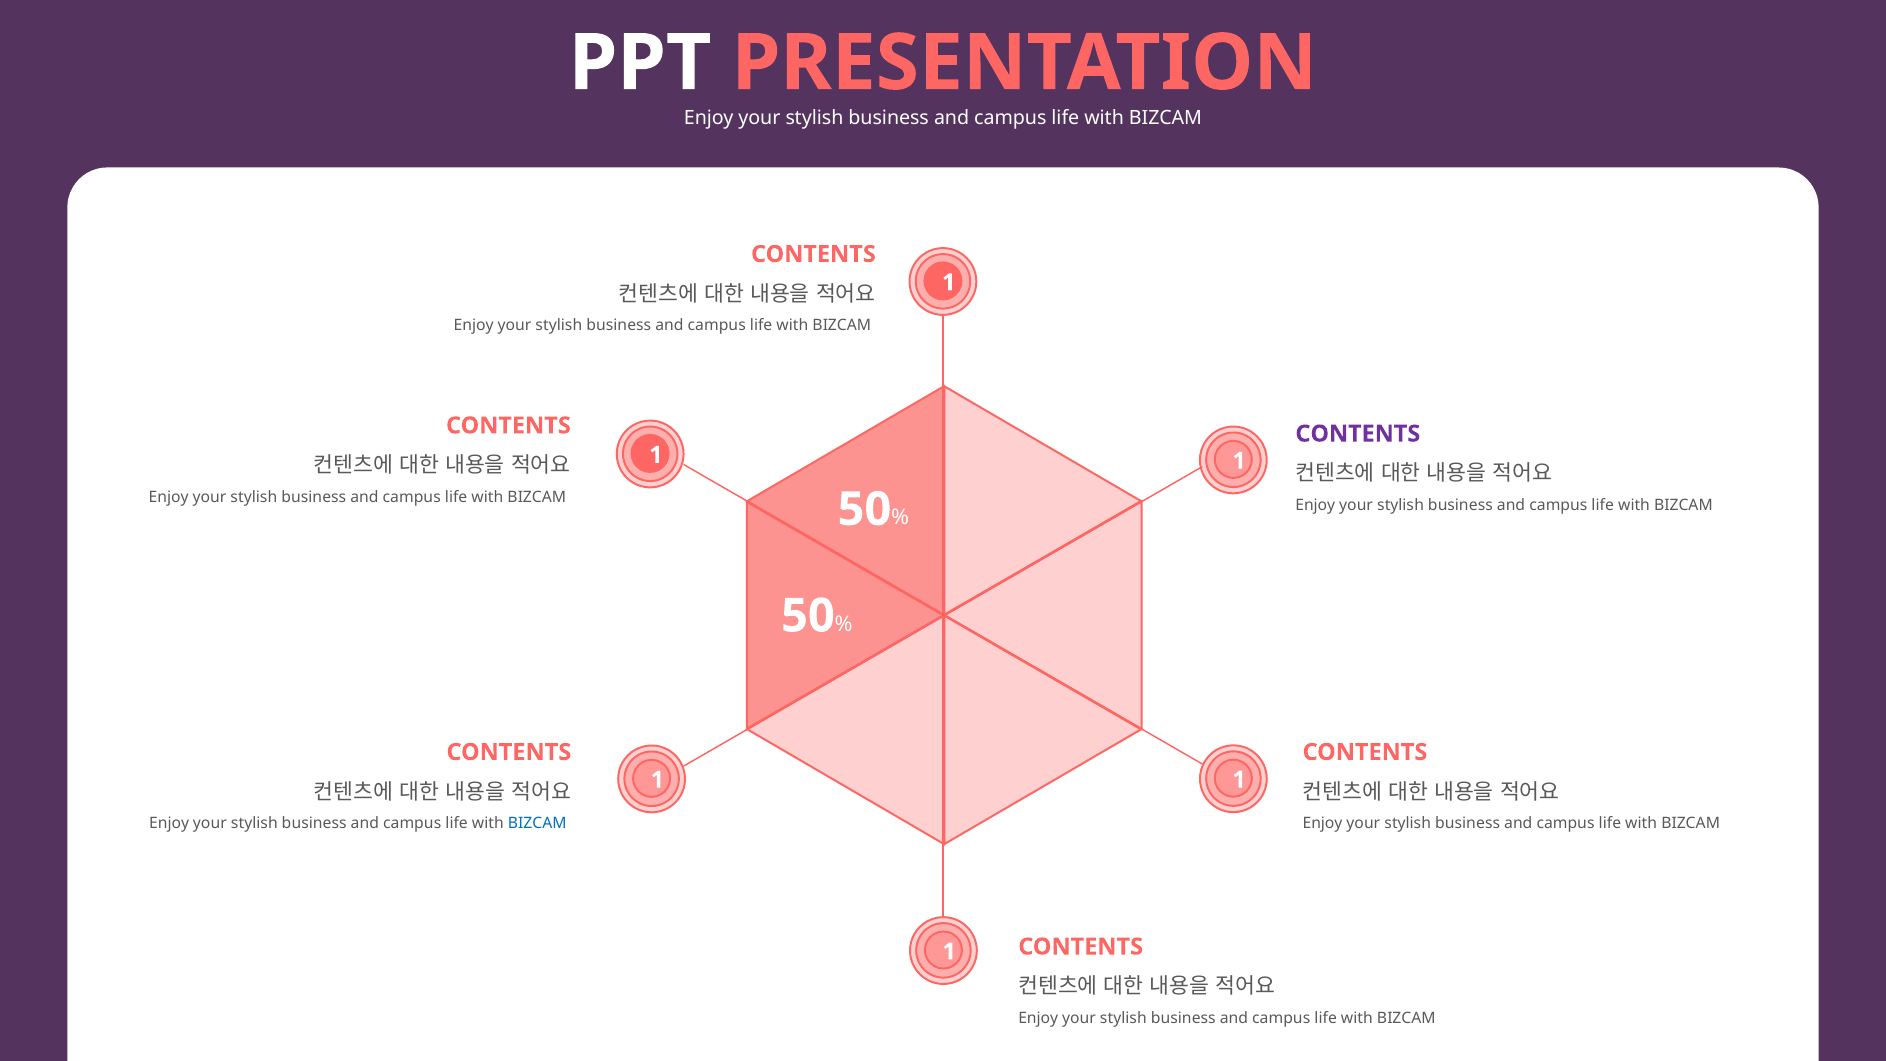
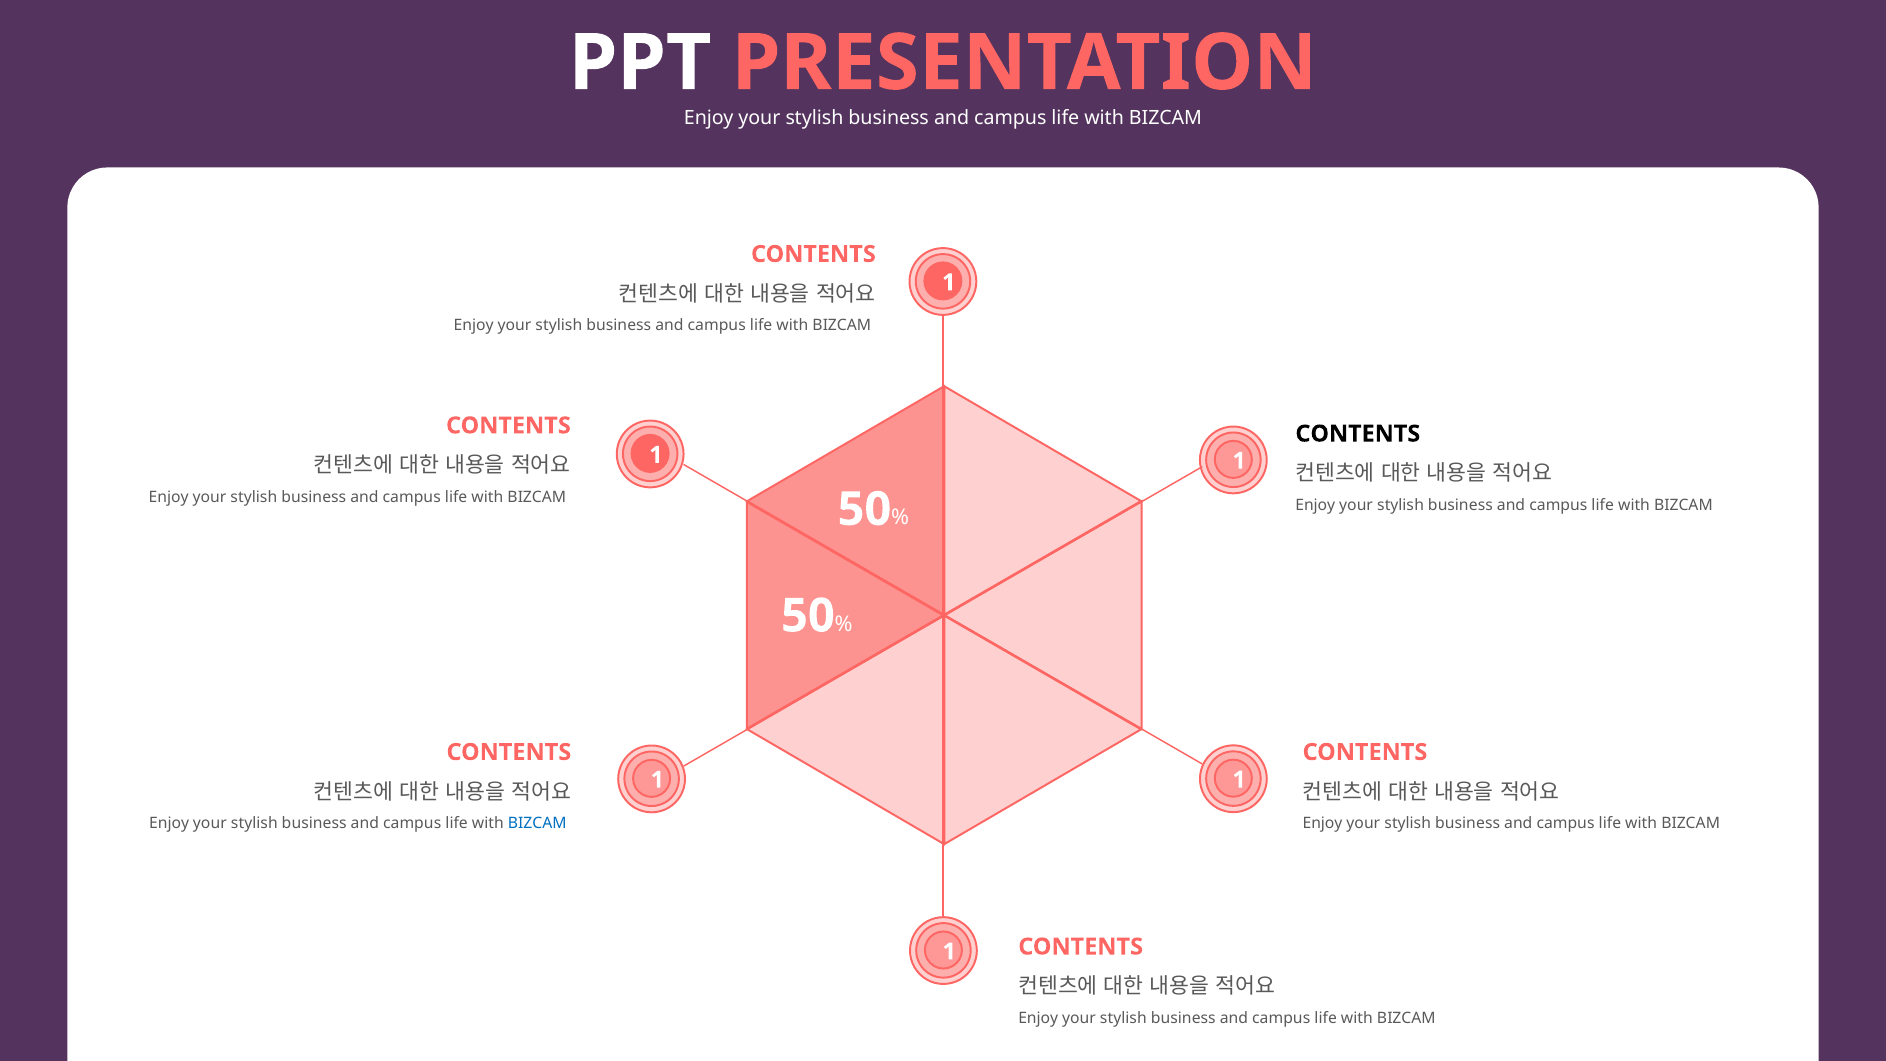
CONTENTS at (1358, 434) colour: purple -> black
